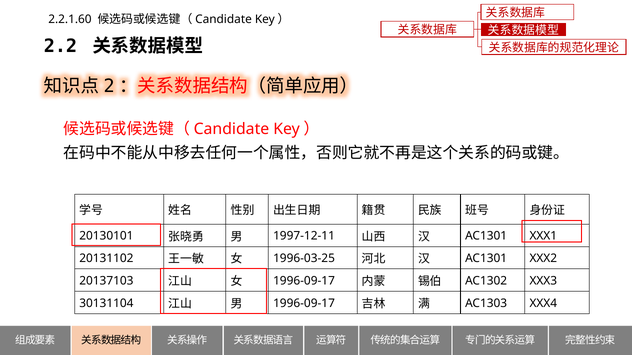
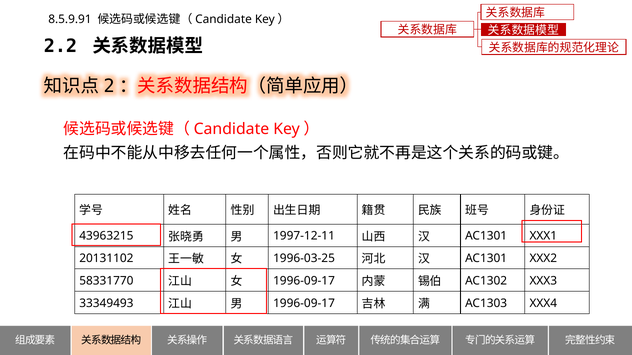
2.2.1.60: 2.2.1.60 -> 8.5.9.91
20130101: 20130101 -> 43963215
20137103: 20137103 -> 58331770
30131104: 30131104 -> 33349493
